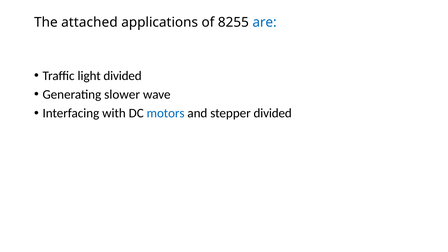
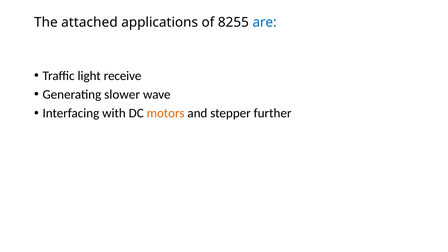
light divided: divided -> receive
motors colour: blue -> orange
stepper divided: divided -> further
